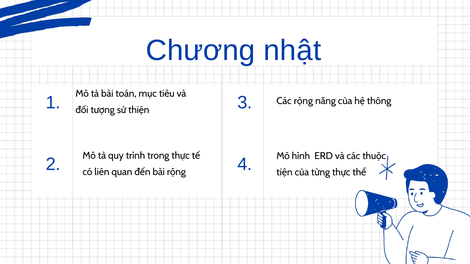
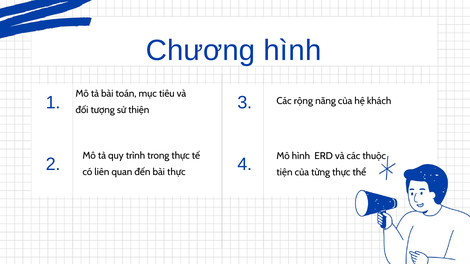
Chương nhật: nhật -> hình
thông: thông -> khách
bài rộng: rộng -> thực
